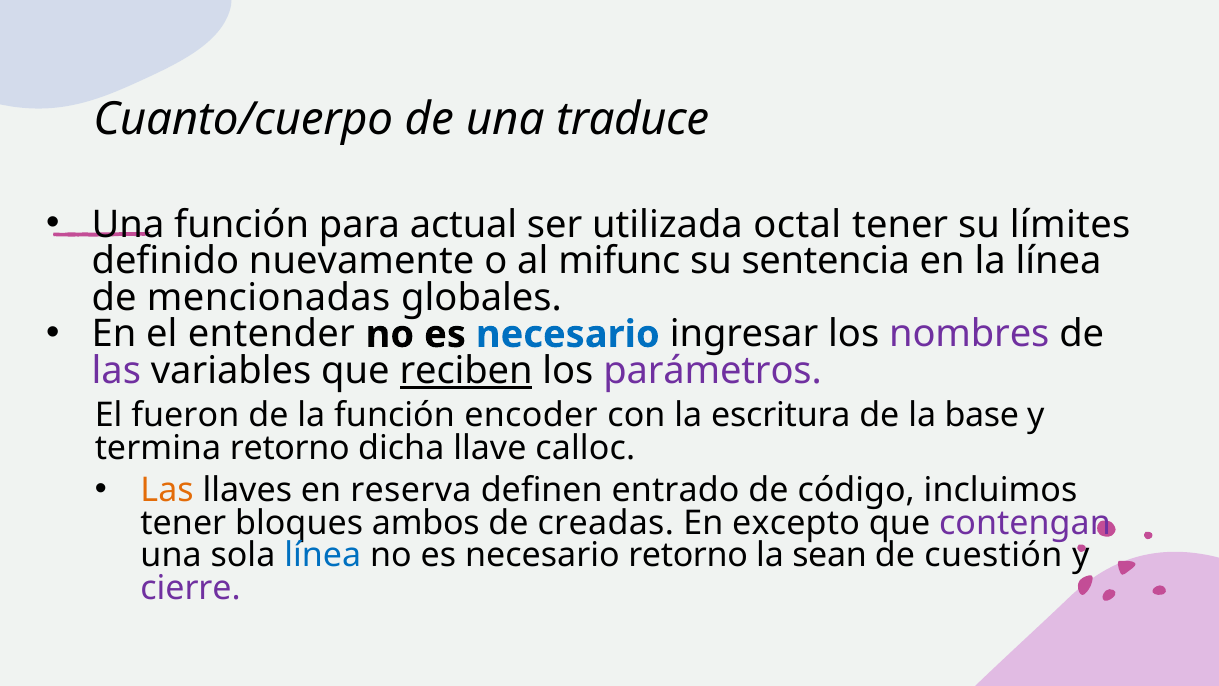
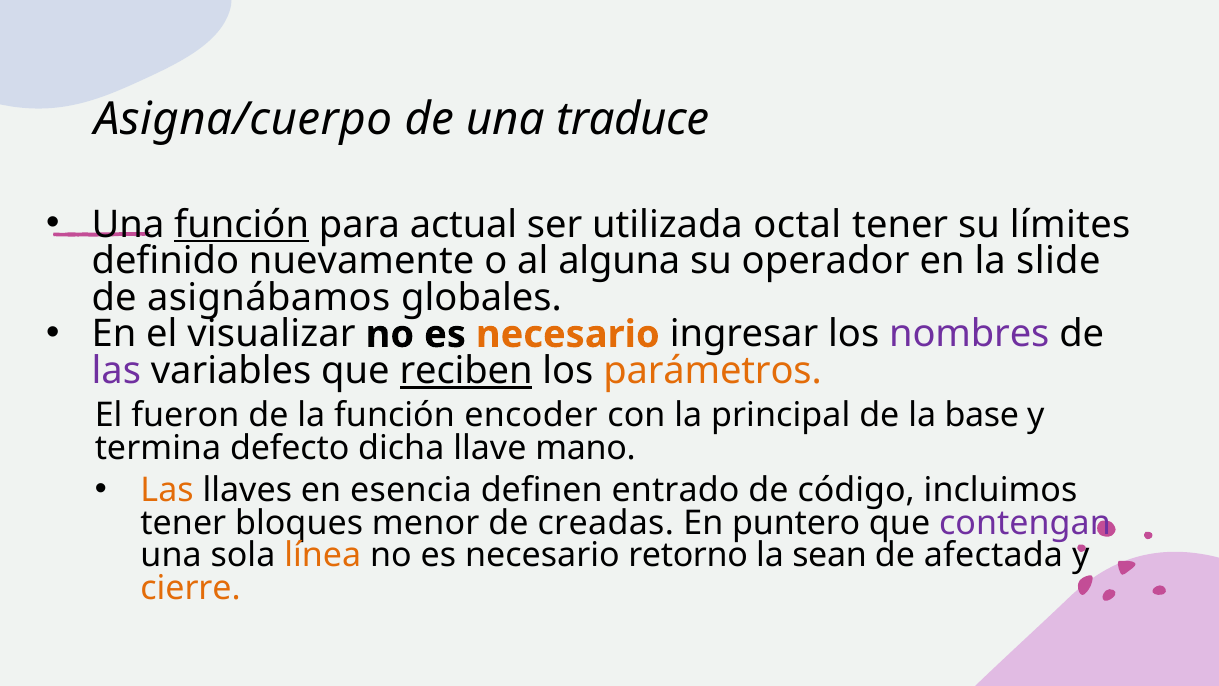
Cuanto/cuerpo: Cuanto/cuerpo -> Asigna/cuerpo
función at (242, 225) underline: none -> present
mifunc: mifunc -> alguna
sentencia: sentencia -> operador
la línea: línea -> slide
mencionadas: mencionadas -> asignábamos
entender: entender -> visualizar
necesario at (568, 334) colour: blue -> orange
parámetros colour: purple -> orange
escritura: escritura -> principal
termina retorno: retorno -> defecto
calloc: calloc -> mano
reserva: reserva -> esencia
ambos: ambos -> menor
excepto: excepto -> puntero
línea at (323, 555) colour: blue -> orange
cuestión: cuestión -> afectada
cierre colour: purple -> orange
